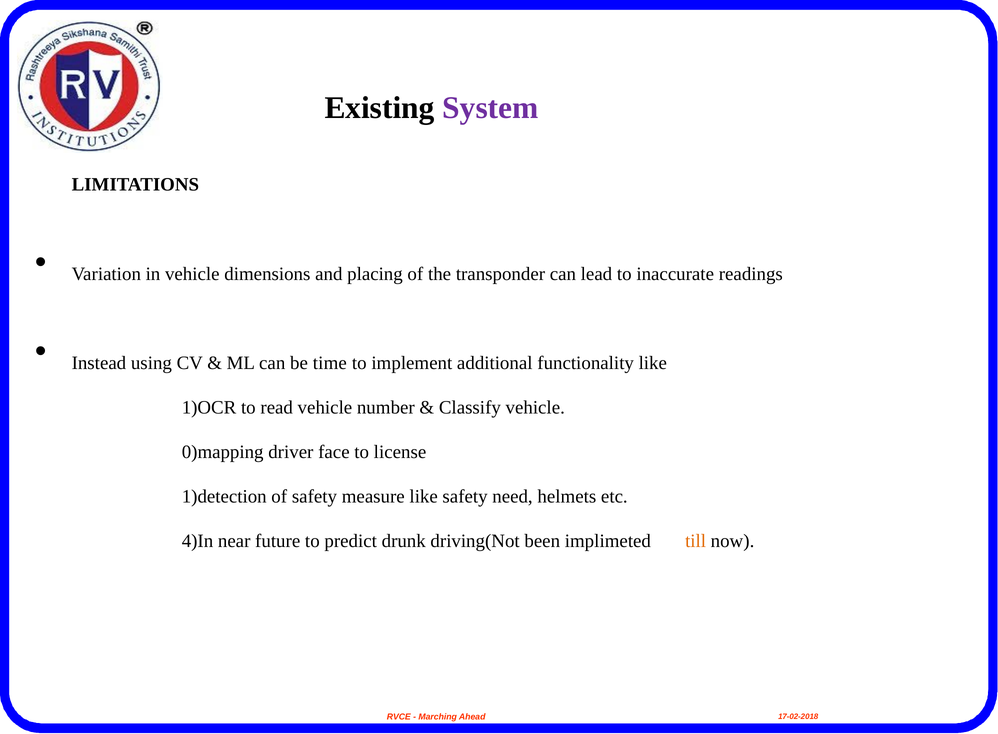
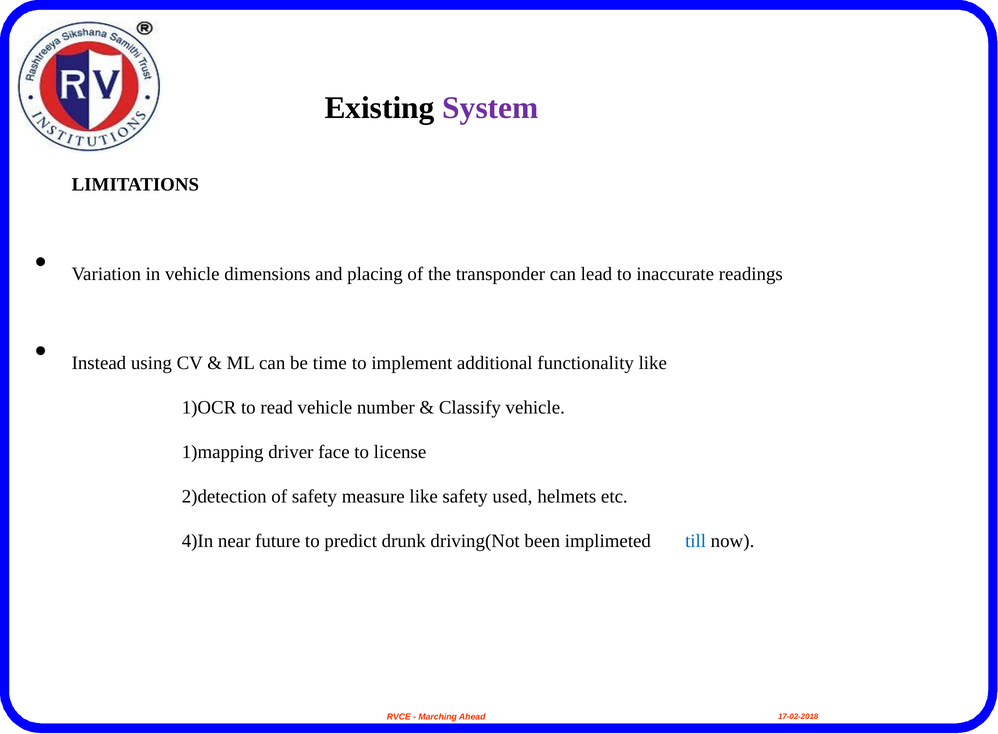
0)mapping: 0)mapping -> 1)mapping
1)detection: 1)detection -> 2)detection
need: need -> used
till colour: orange -> blue
